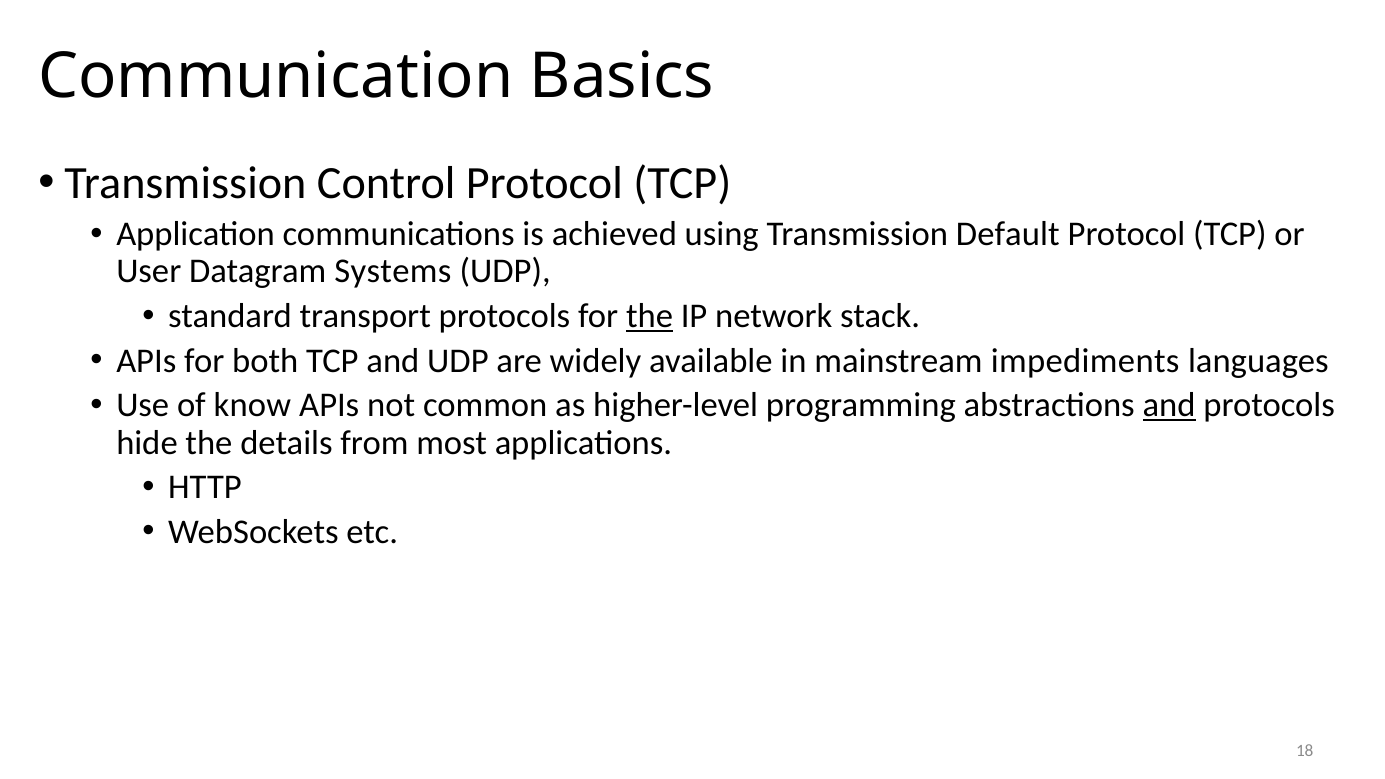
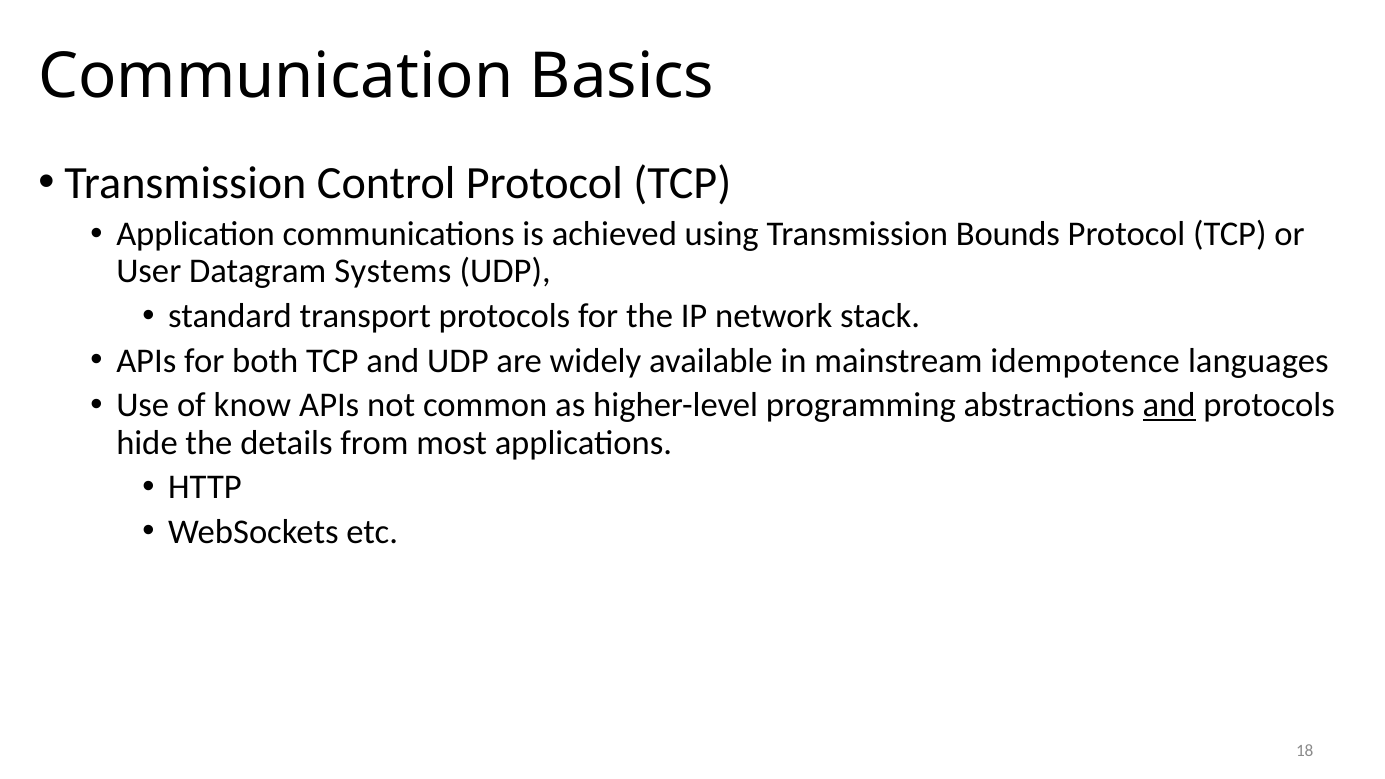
Default: Default -> Bounds
the at (649, 316) underline: present -> none
impediments: impediments -> idempotence
